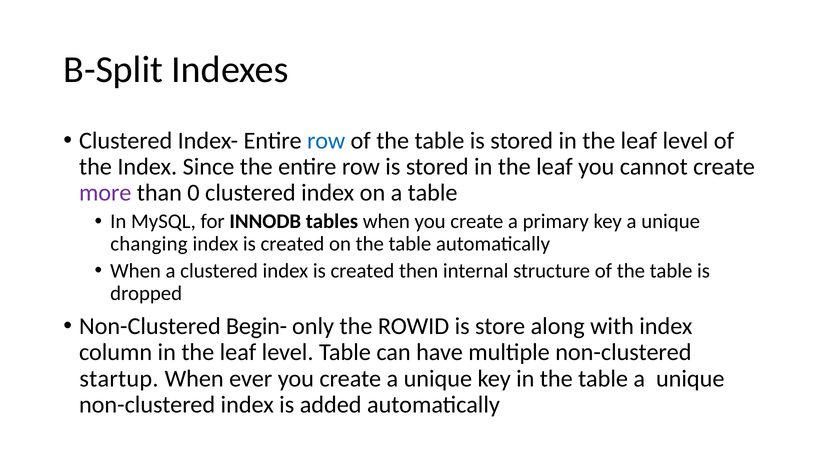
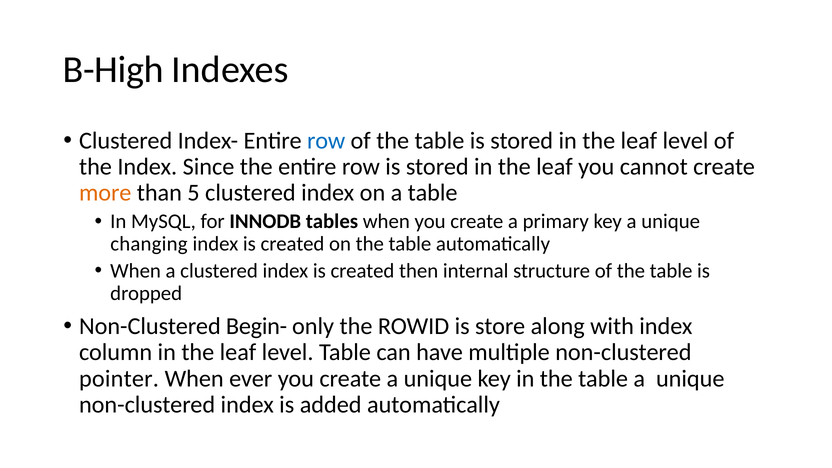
B-Split: B-Split -> B-High
more colour: purple -> orange
0: 0 -> 5
startup: startup -> pointer
